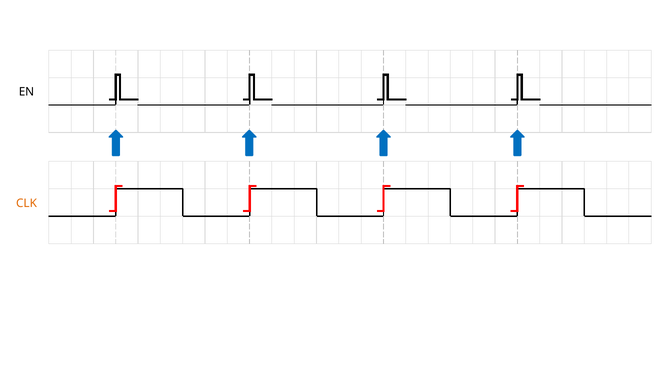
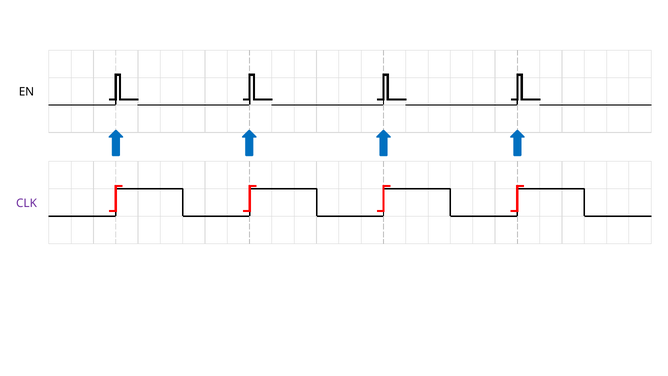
CLK colour: orange -> purple
